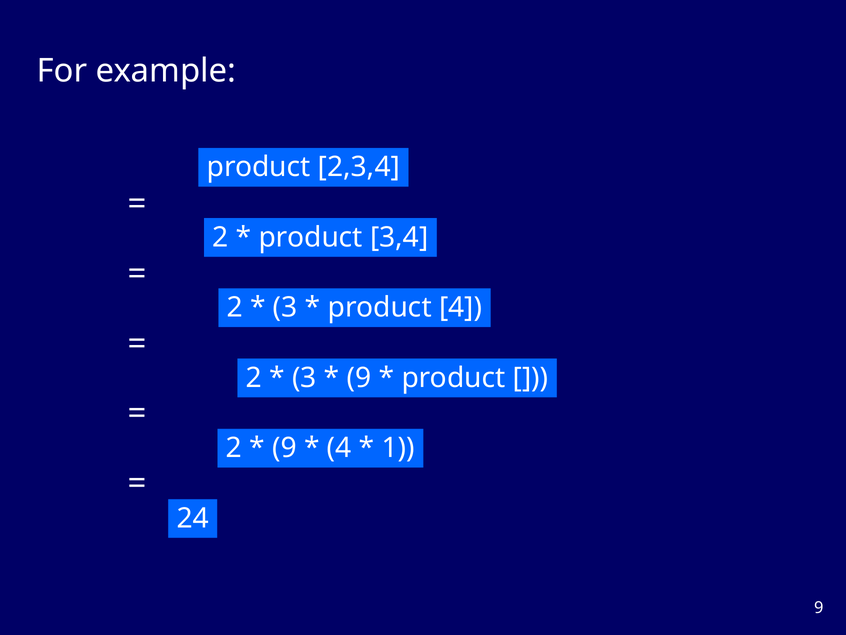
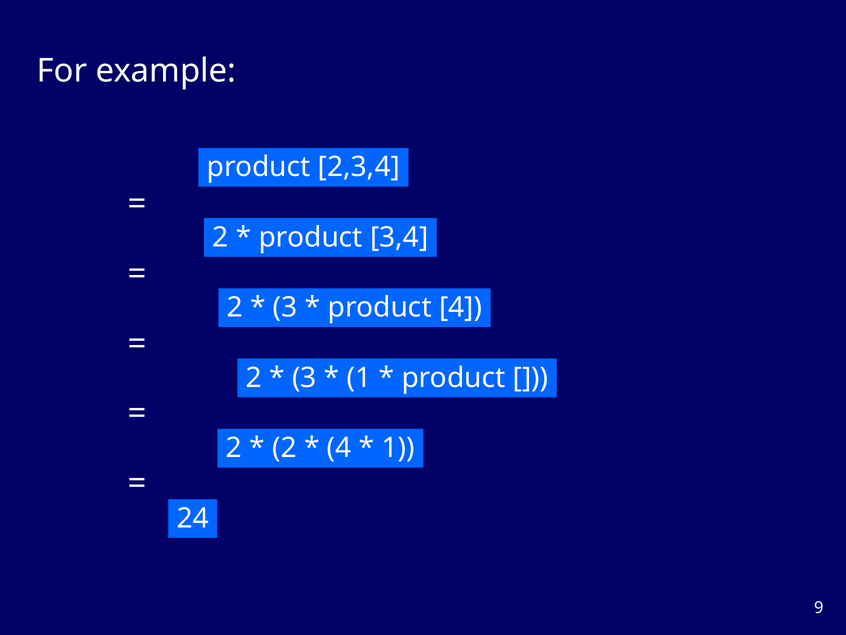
9 at (359, 378): 9 -> 1
9 at (284, 448): 9 -> 2
